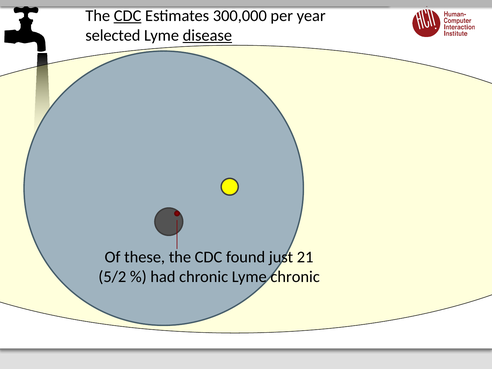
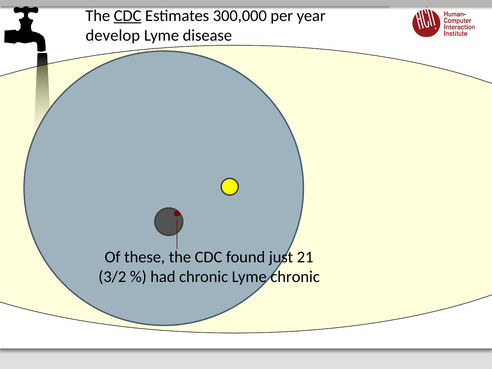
selected: selected -> develop
disease underline: present -> none
5/2: 5/2 -> 3/2
